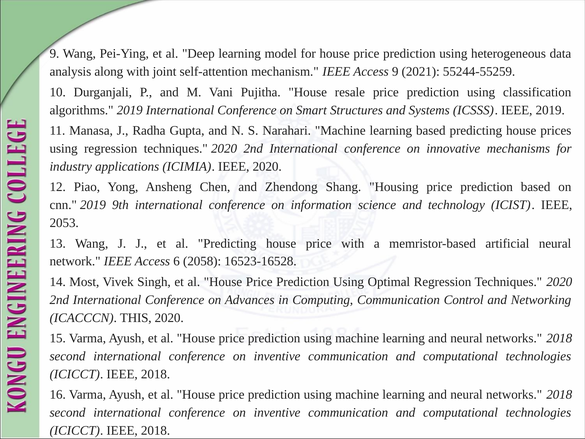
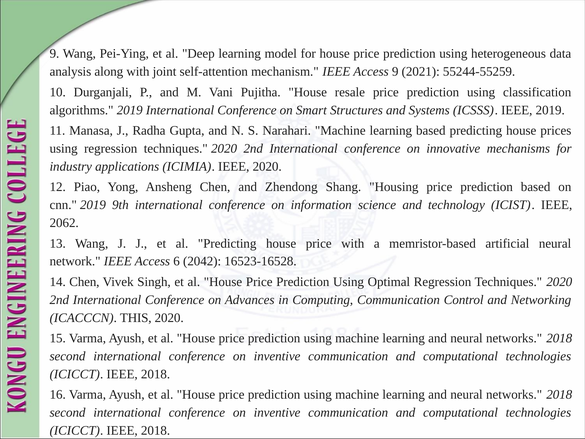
2053: 2053 -> 2062
2058: 2058 -> 2042
14 Most: Most -> Chen
